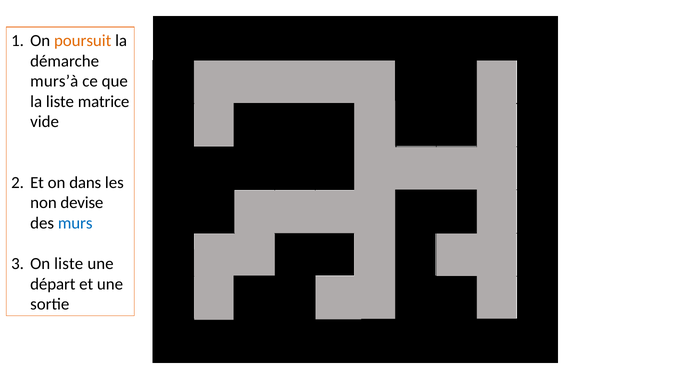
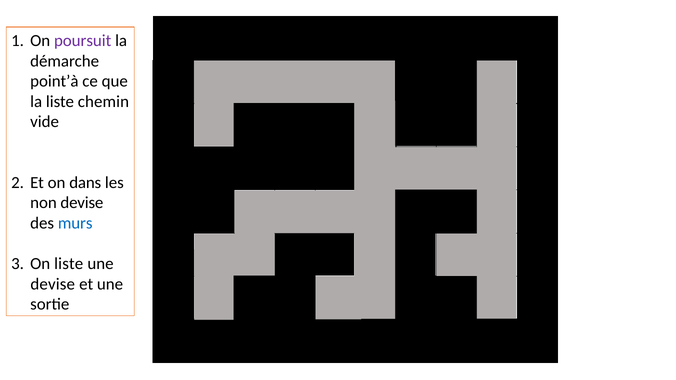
poursuit colour: orange -> purple
murs’à: murs’à -> point’à
matrice: matrice -> chemin
départ at (53, 284): départ -> devise
